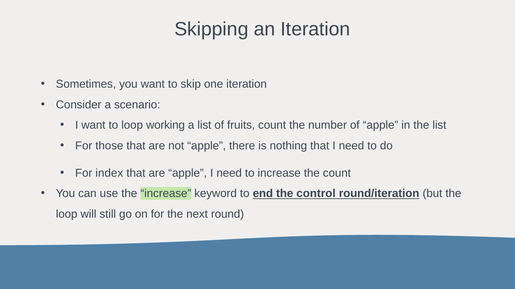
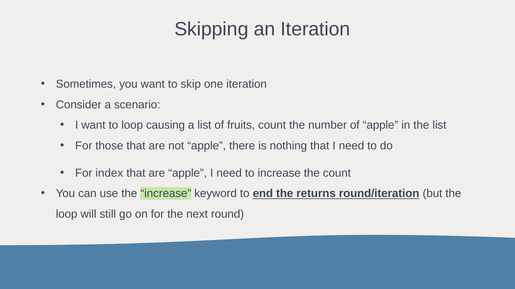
working: working -> causing
control: control -> returns
